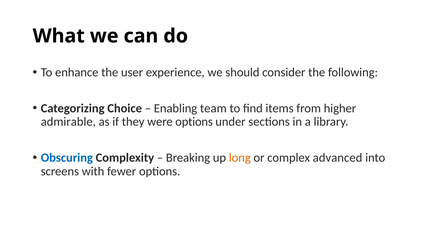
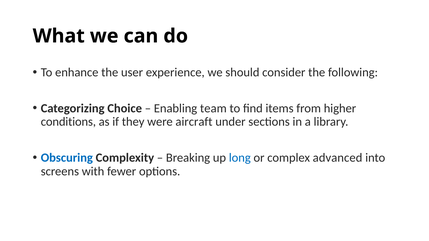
admirable: admirable -> conditions
were options: options -> aircraft
long colour: orange -> blue
